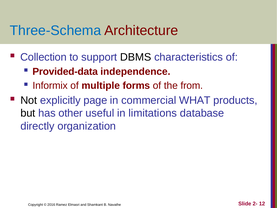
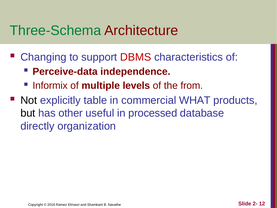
Three-Schema colour: blue -> green
Collection: Collection -> Changing
DBMS colour: black -> red
Provided-data: Provided-data -> Perceive-data
forms: forms -> levels
page: page -> table
limitations: limitations -> processed
